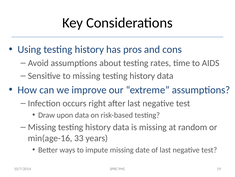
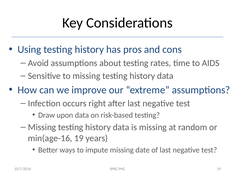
min(age-16 33: 33 -> 19
